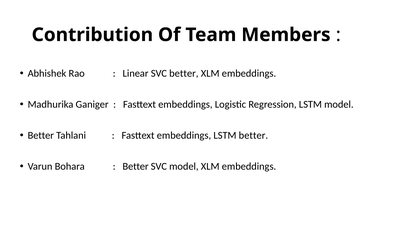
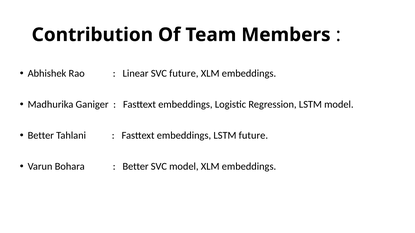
SVC better: better -> future
LSTM better: better -> future
